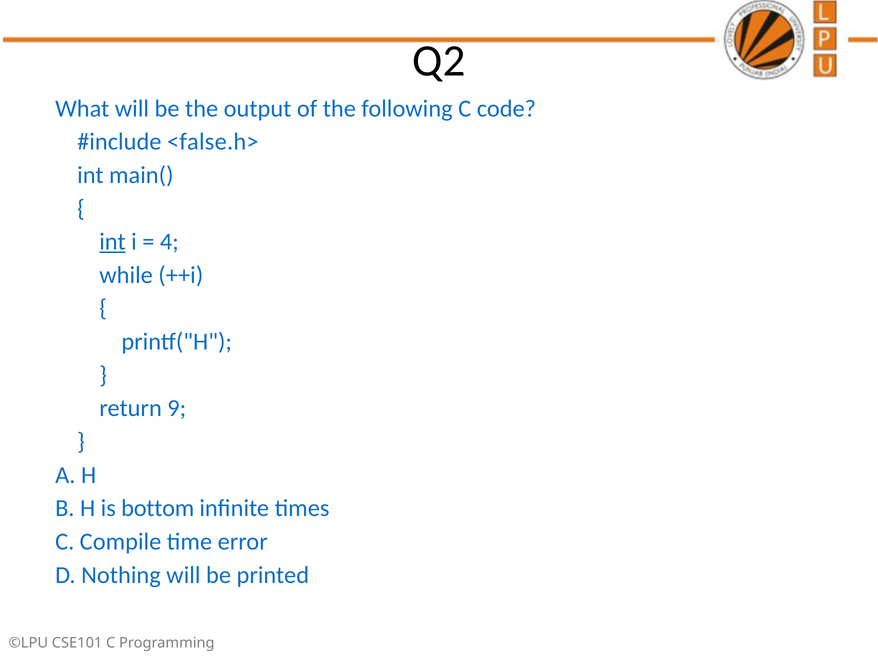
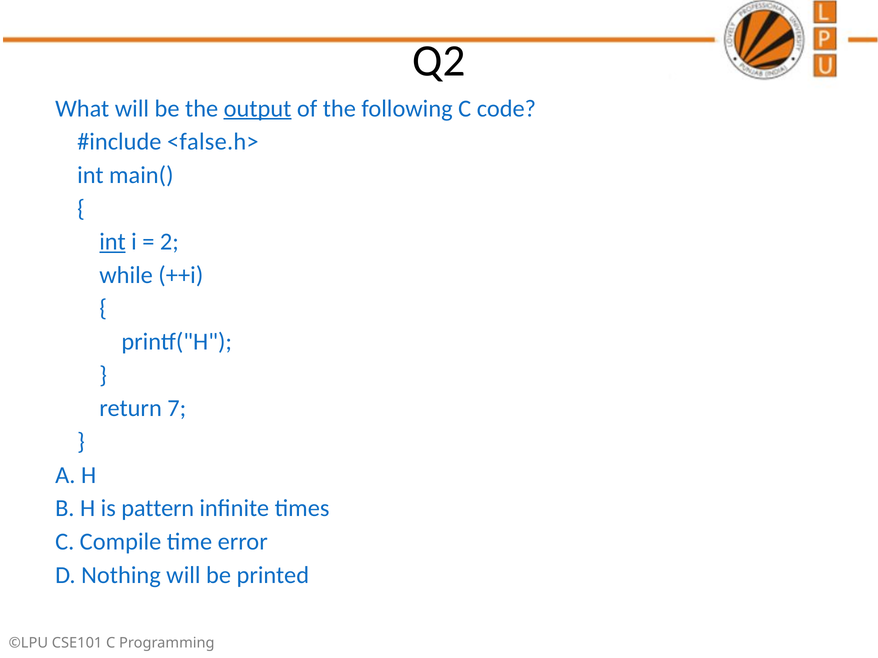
output underline: none -> present
4: 4 -> 2
9: 9 -> 7
bottom: bottom -> pattern
